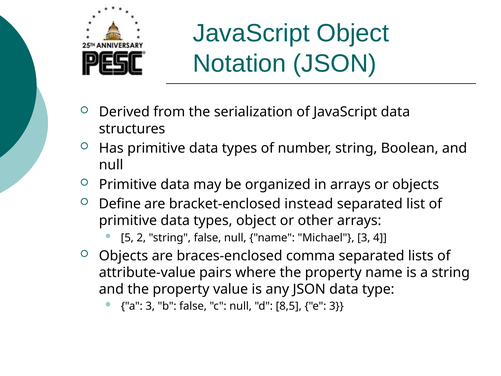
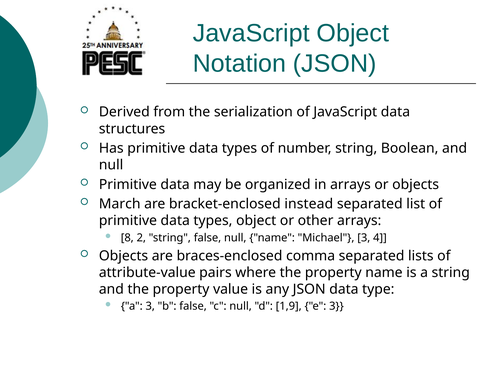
Define: Define -> March
5: 5 -> 8
8,5: 8,5 -> 1,9
